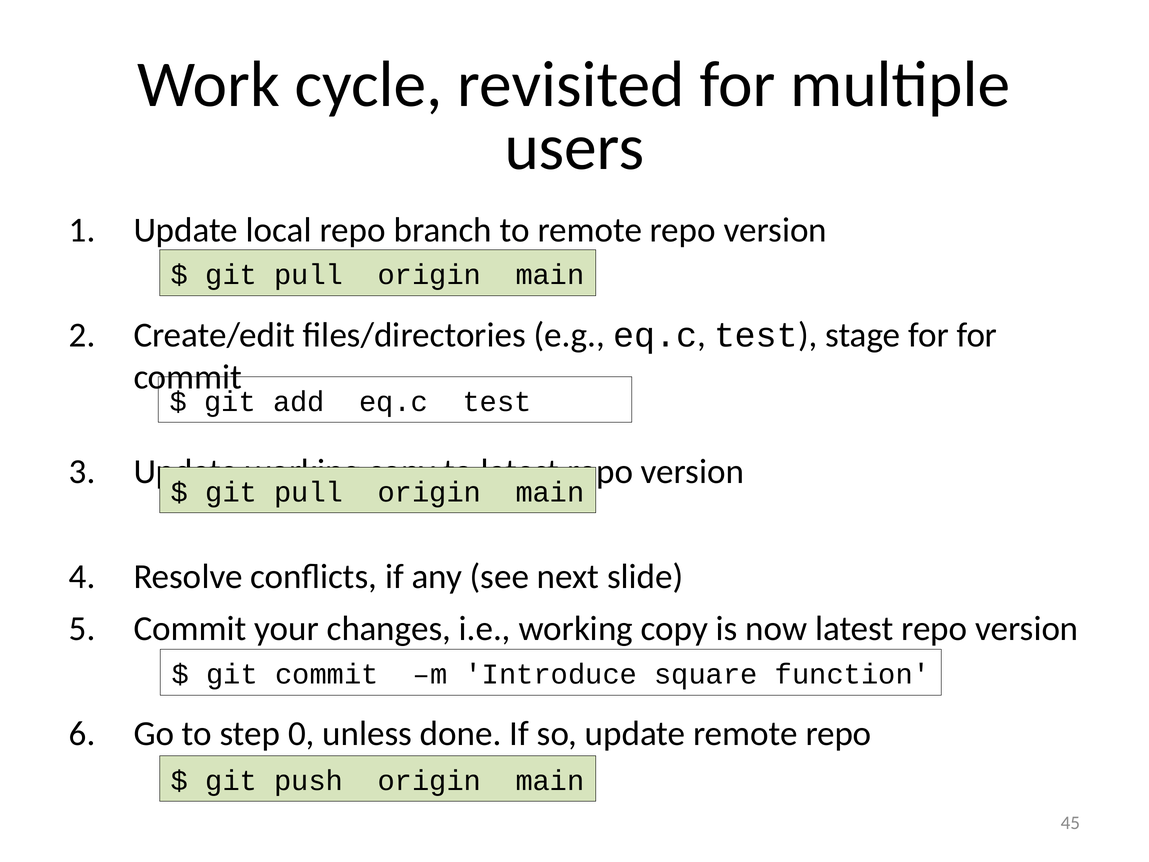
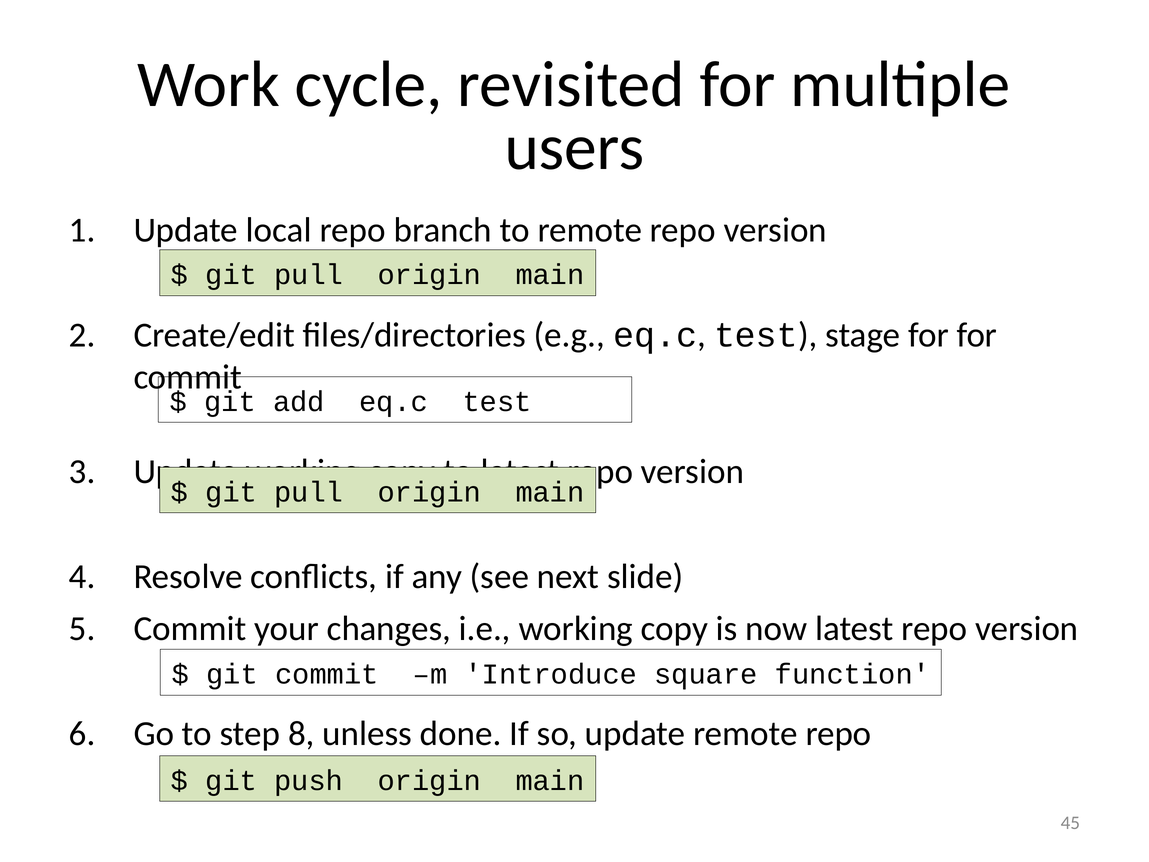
0: 0 -> 8
